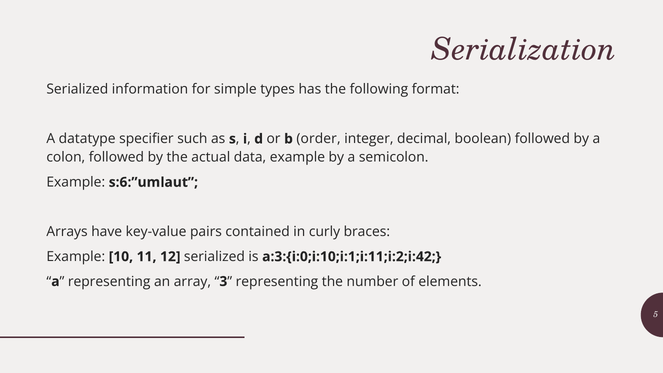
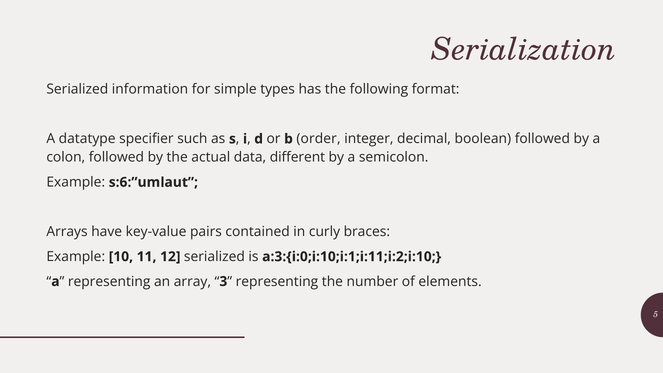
data example: example -> different
a:3:{i:0;i:10;i:1;i:11;i:2;i:42: a:3:{i:0;i:10;i:1;i:11;i:2;i:42 -> a:3:{i:0;i:10;i:1;i:11;i:2;i:10
